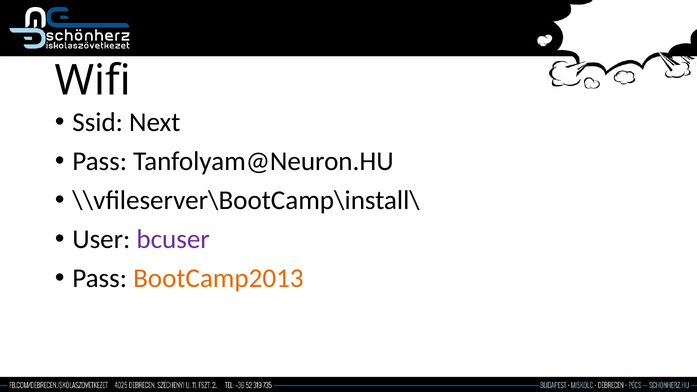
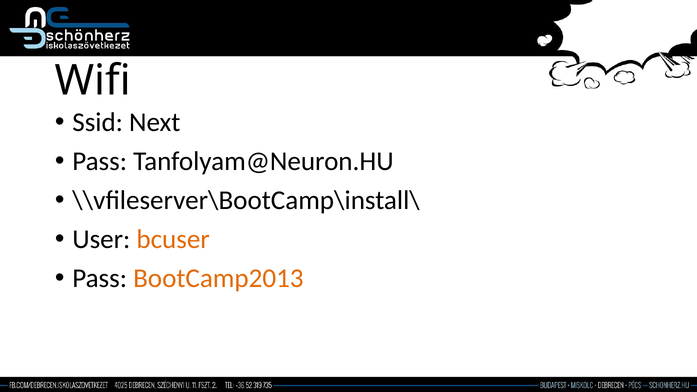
bcuser colour: purple -> orange
